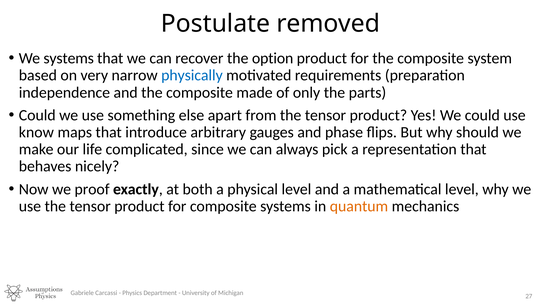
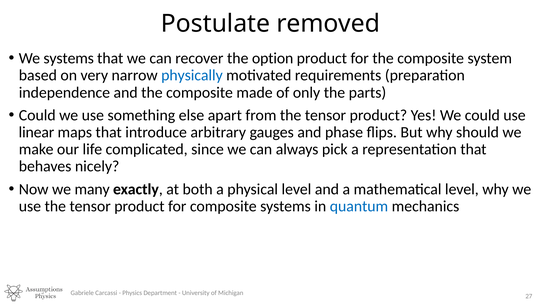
know: know -> linear
proof: proof -> many
quantum colour: orange -> blue
